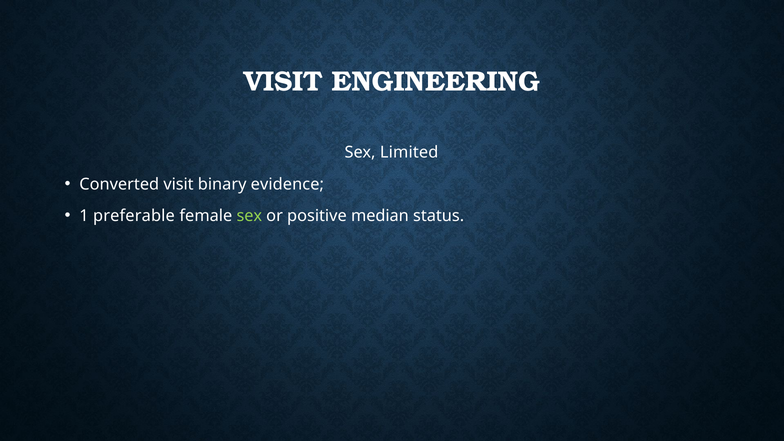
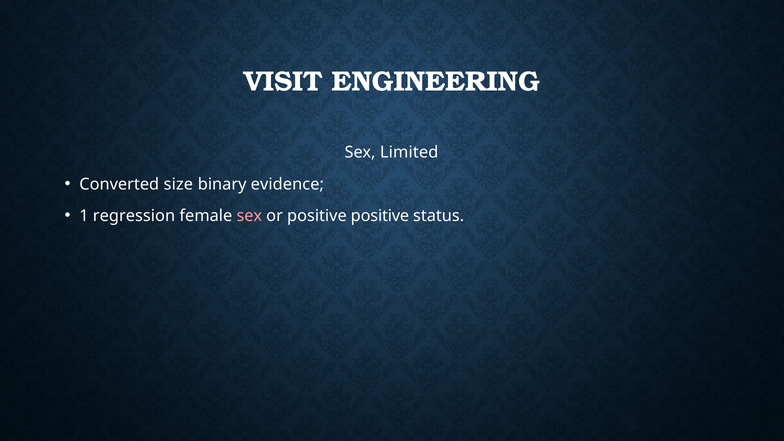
Converted visit: visit -> size
preferable: preferable -> regression
sex at (249, 216) colour: light green -> pink
positive median: median -> positive
